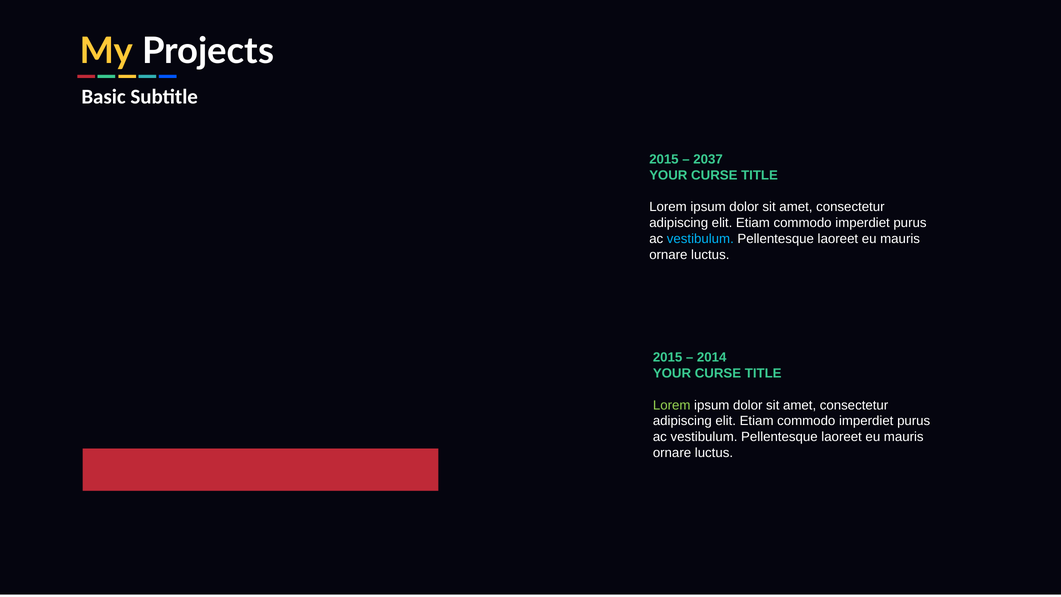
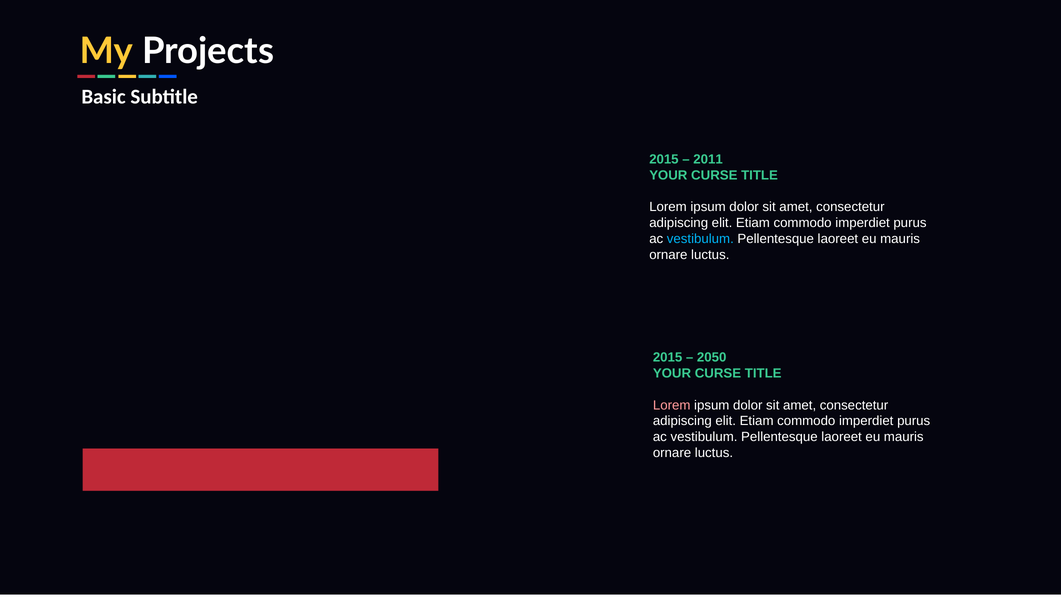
2037: 2037 -> 2011
2014: 2014 -> 2050
Lorem at (672, 405) colour: light green -> pink
